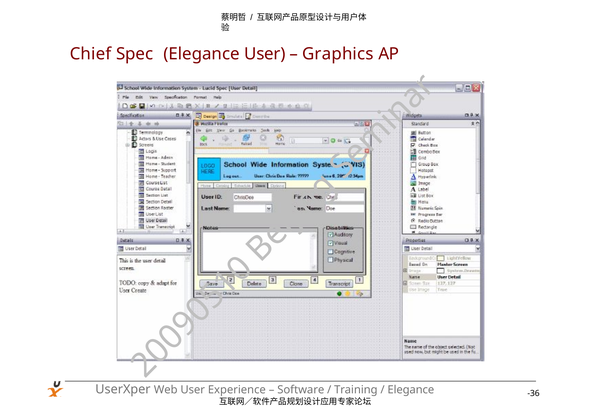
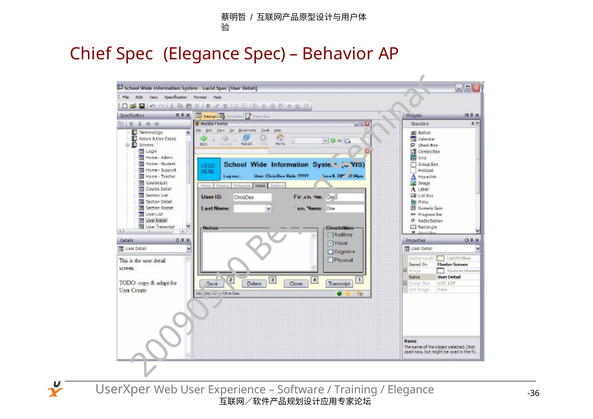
Elegance User: User -> Spec
Graphics: Graphics -> Behavior
